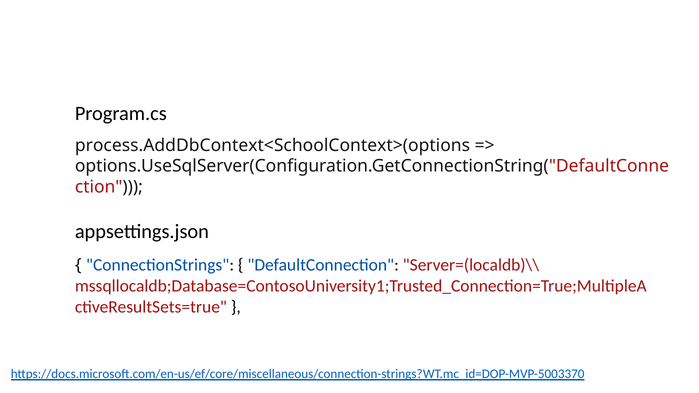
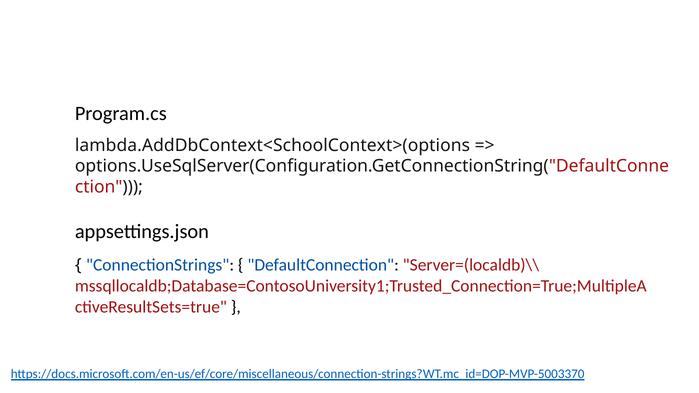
process.AddDbContext<SchoolContext>(options: process.AddDbContext<SchoolContext>(options -> lambda.AddDbContext<SchoolContext>(options
